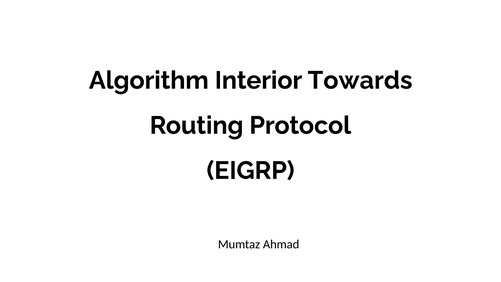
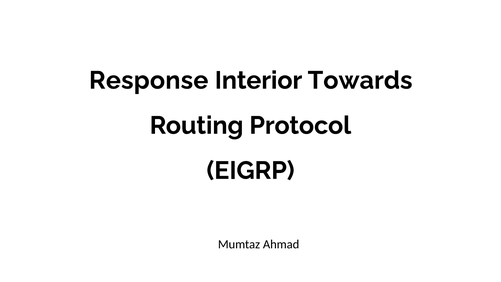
Algorithm: Algorithm -> Response
